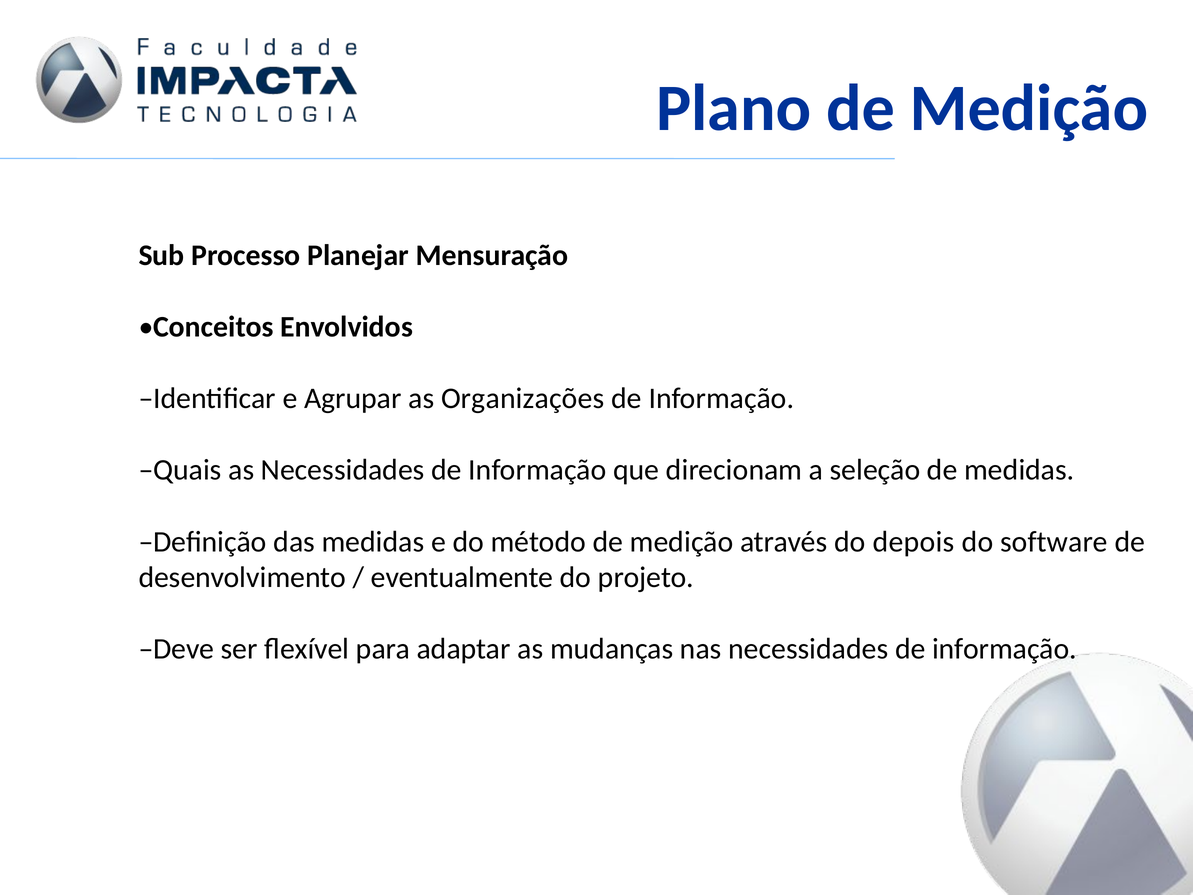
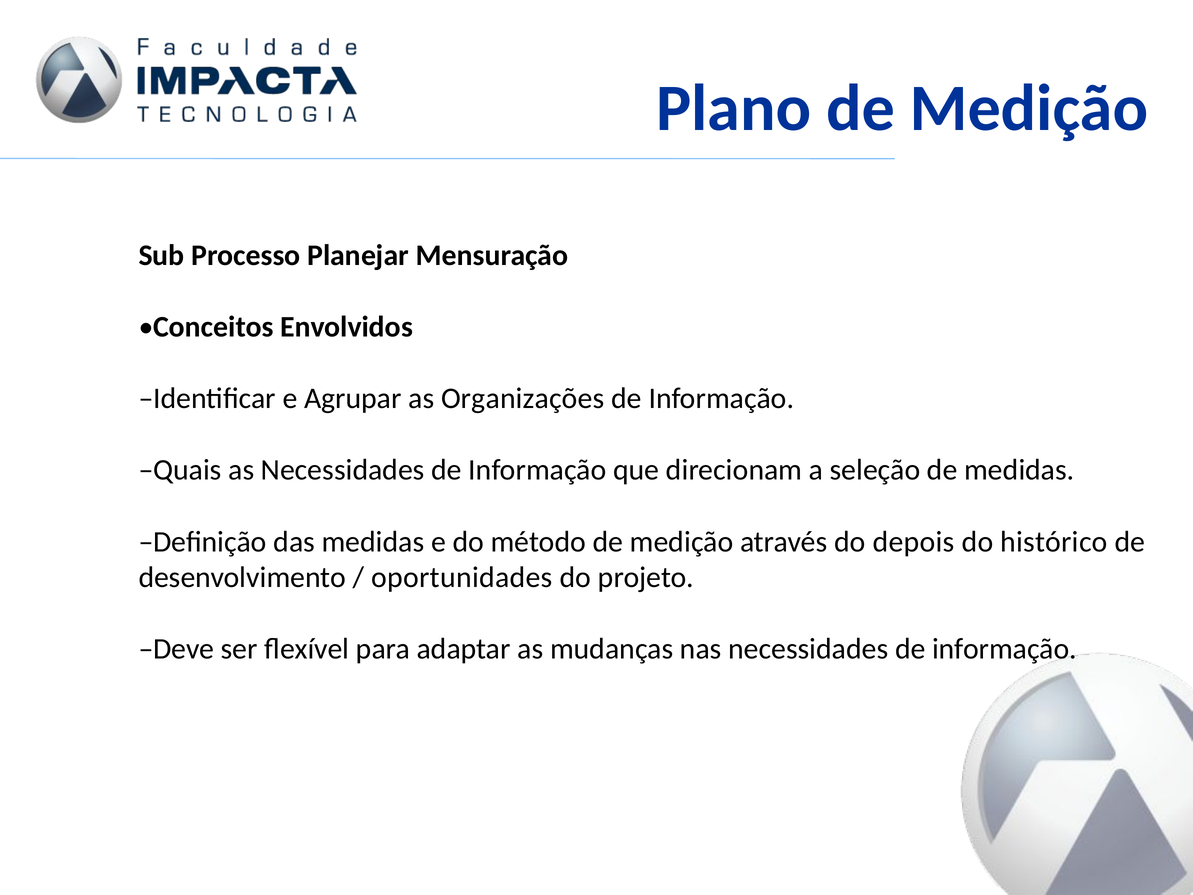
software: software -> histórico
eventualmente: eventualmente -> oportunidades
